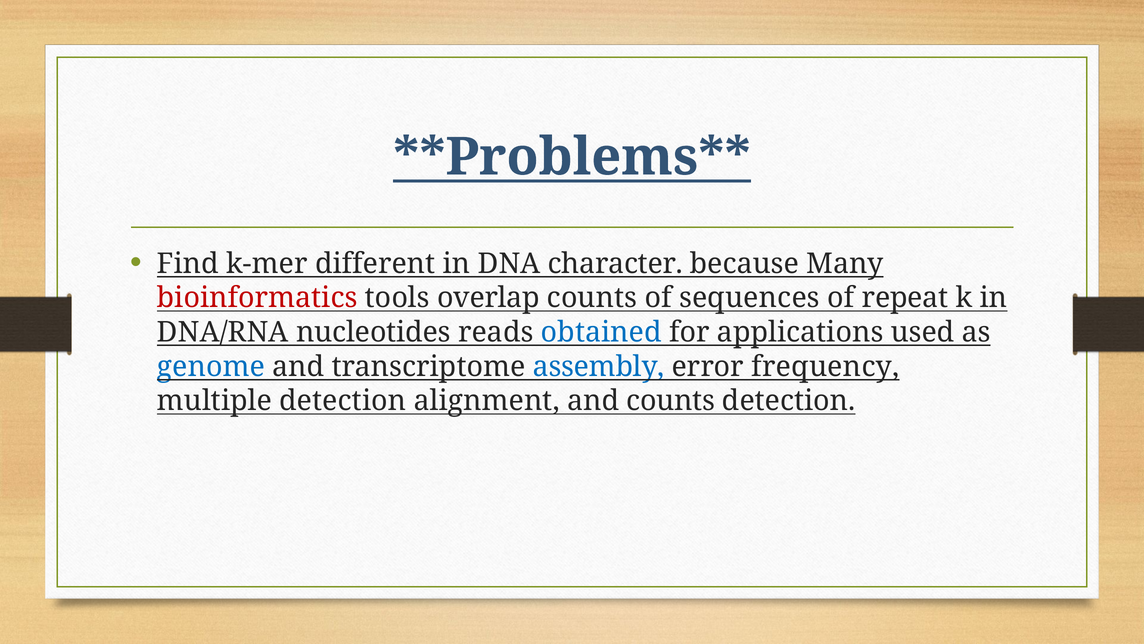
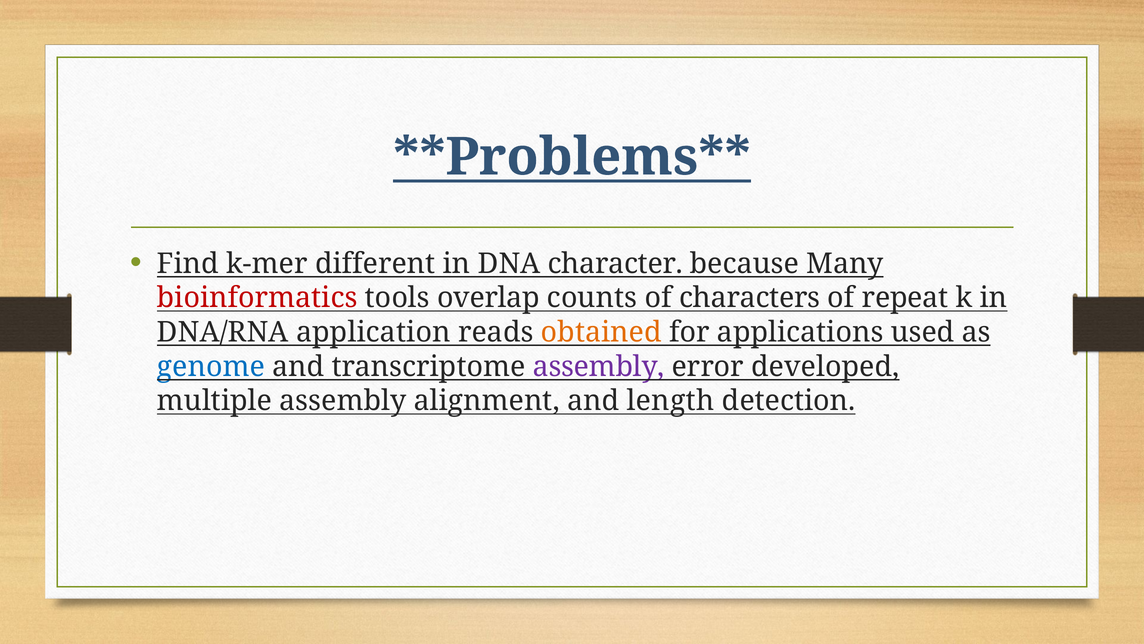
sequences: sequences -> characters
nucleotides: nucleotides -> application
obtained colour: blue -> orange
assembly at (599, 366) colour: blue -> purple
frequency: frequency -> developed
multiple detection: detection -> assembly
and counts: counts -> length
